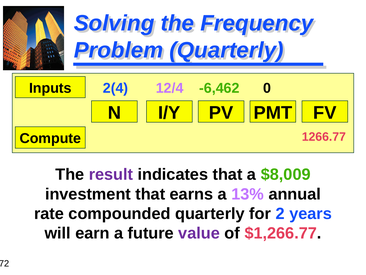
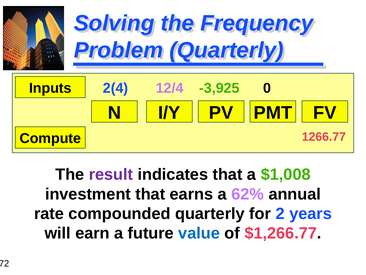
-6,462: -6,462 -> -3,925
$8,009: $8,009 -> $1,008
13%: 13% -> 62%
value colour: purple -> blue
